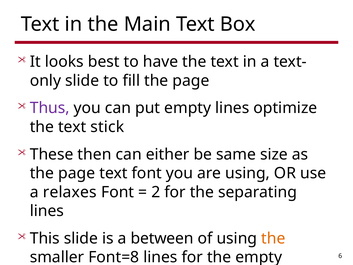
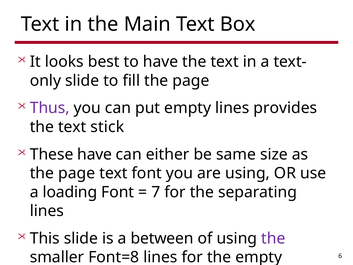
optimize: optimize -> provides
These then: then -> have
relaxes: relaxes -> loading
2: 2 -> 7
the at (273, 238) colour: orange -> purple
